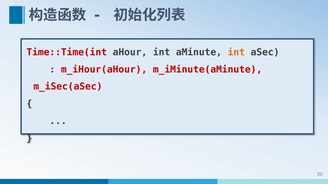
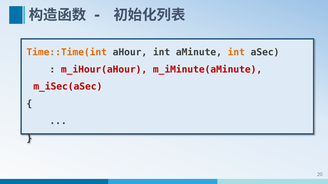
Time::Time(int colour: red -> orange
